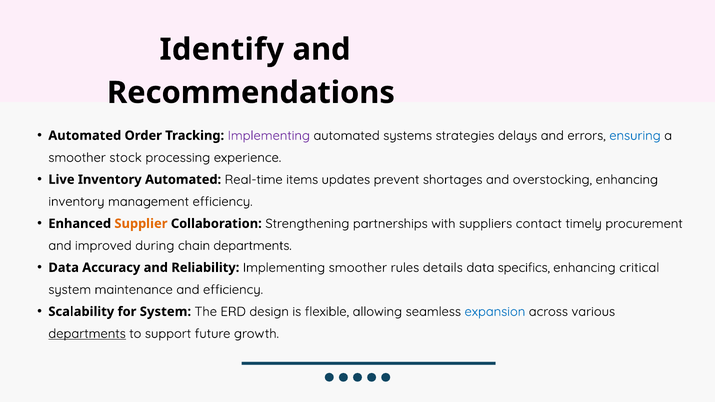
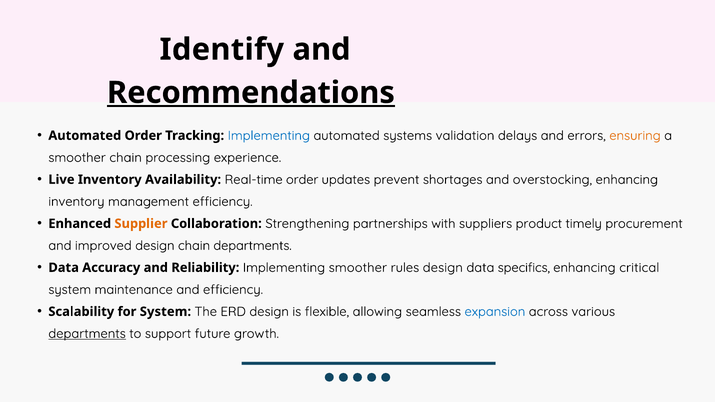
Recommendations underline: none -> present
Implementing at (269, 136) colour: purple -> blue
strategies: strategies -> validation
ensuring colour: blue -> orange
smoother stock: stock -> chain
Inventory Automated: Automated -> Availability
Real-time items: items -> order
contact: contact -> product
improved during: during -> design
rules details: details -> design
